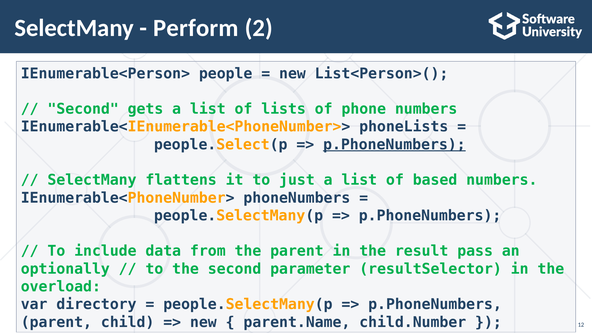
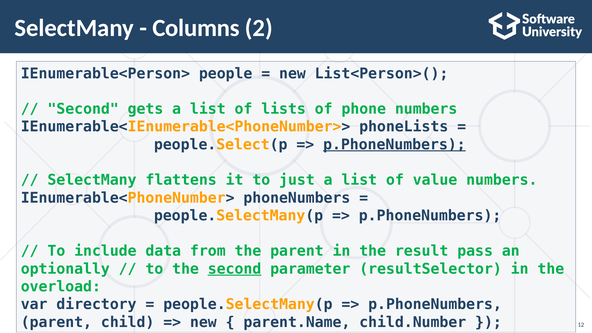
Perform: Perform -> Columns
based: based -> value
second at (235, 269) underline: none -> present
